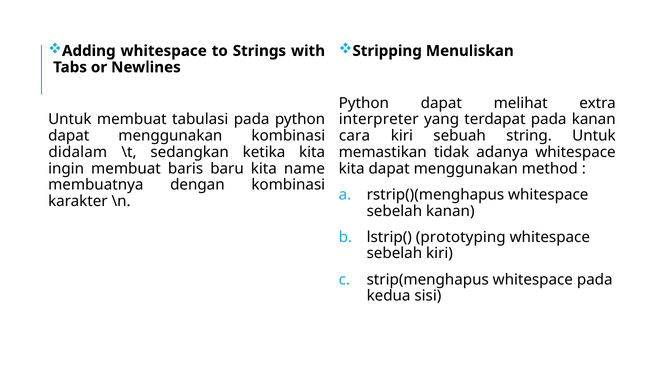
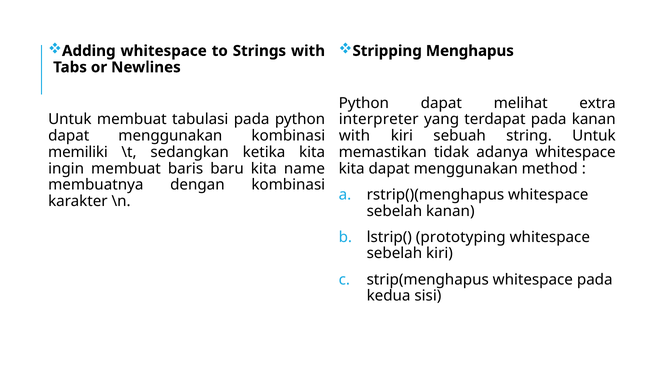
Menuliskan: Menuliskan -> Menghapus
cara at (354, 136): cara -> with
didalam: didalam -> memiliki
